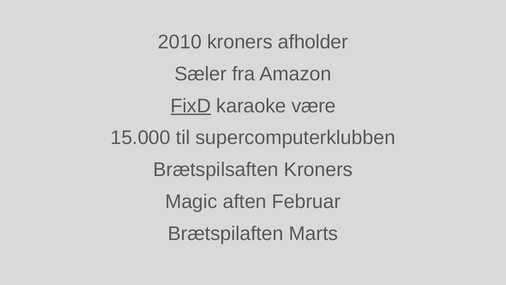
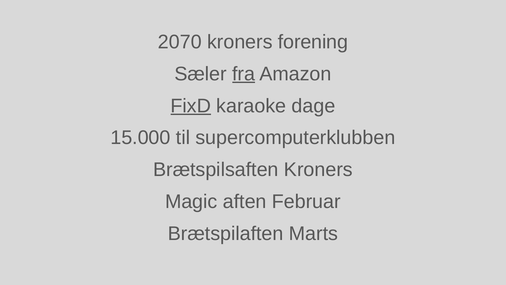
2010: 2010 -> 2070
afholder: afholder -> forening
fra underline: none -> present
være: være -> dage
